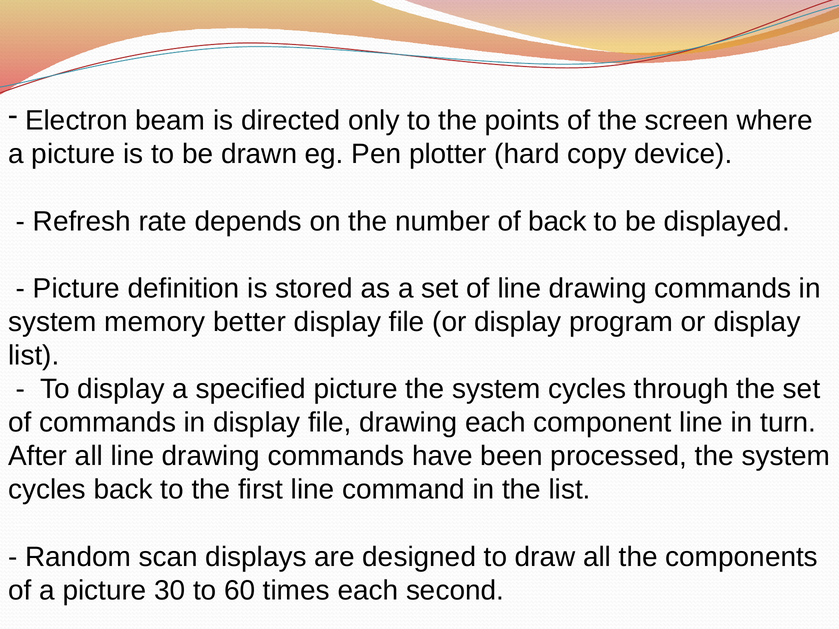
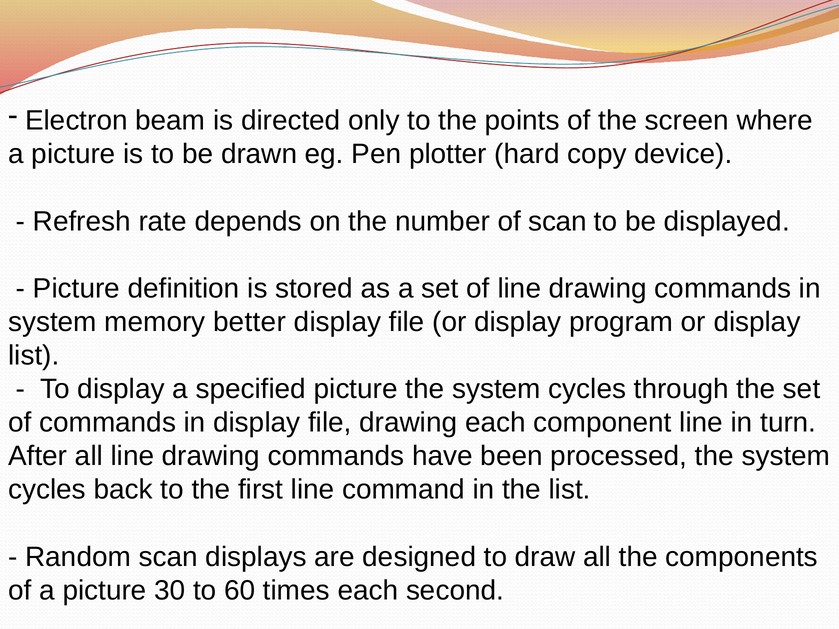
of back: back -> scan
